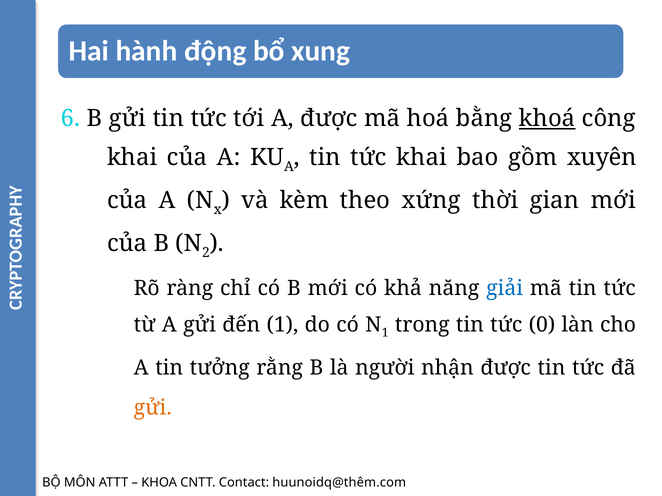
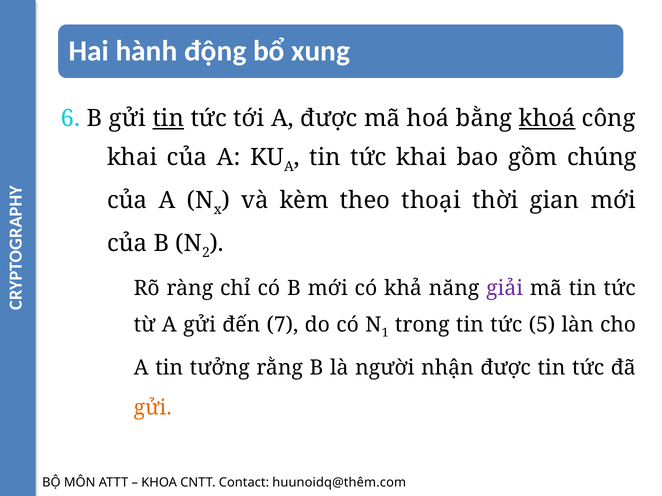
tin at (168, 119) underline: none -> present
xuyên: xuyên -> chúng
xứng: xứng -> thoại
giải colour: blue -> purple
đến 1: 1 -> 7
0: 0 -> 5
